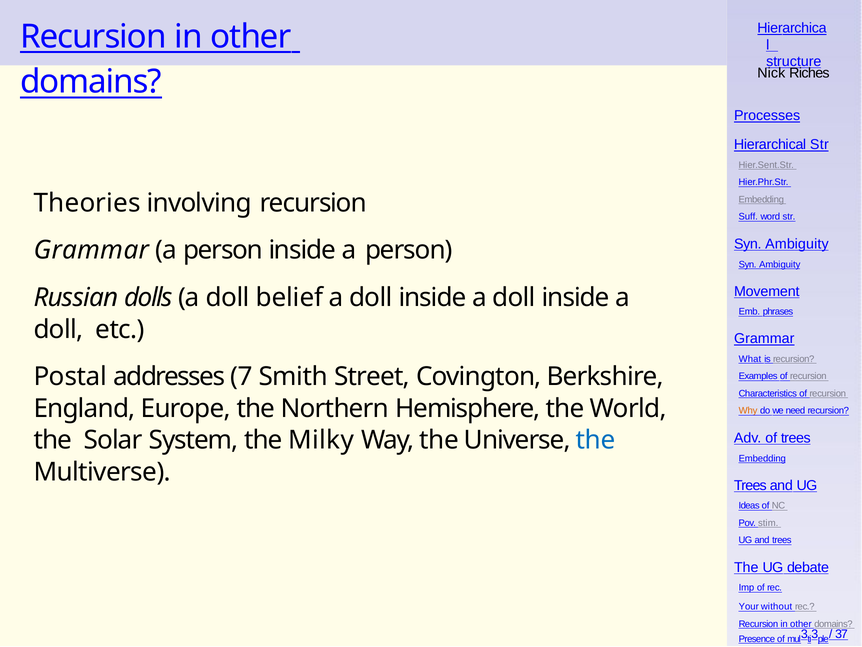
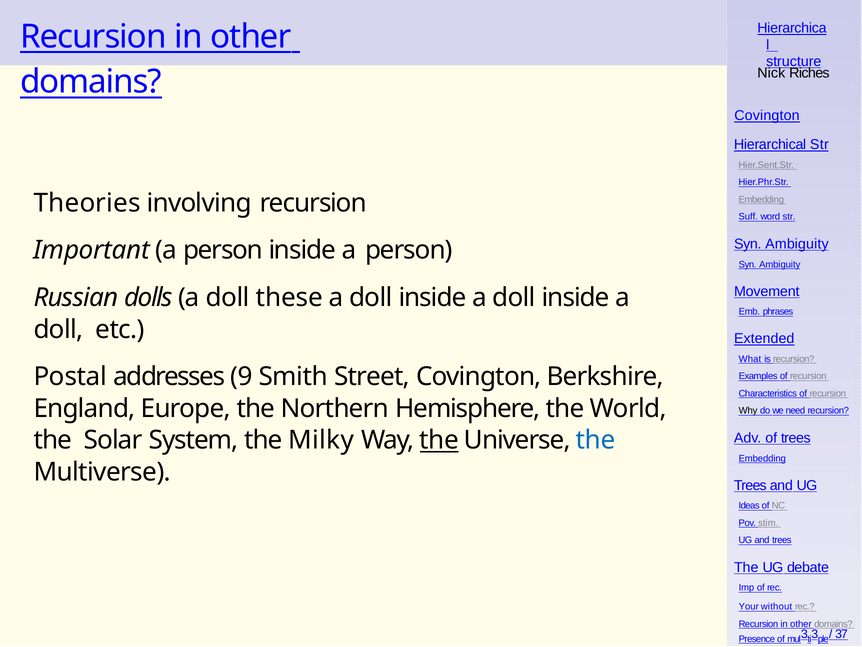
Processes at (767, 116): Processes -> Covington
Grammar at (91, 250): Grammar -> Important
belief: belief -> these
Grammar at (764, 339): Grammar -> Extended
7: 7 -> 9
Why colour: orange -> black
the at (439, 440) underline: none -> present
